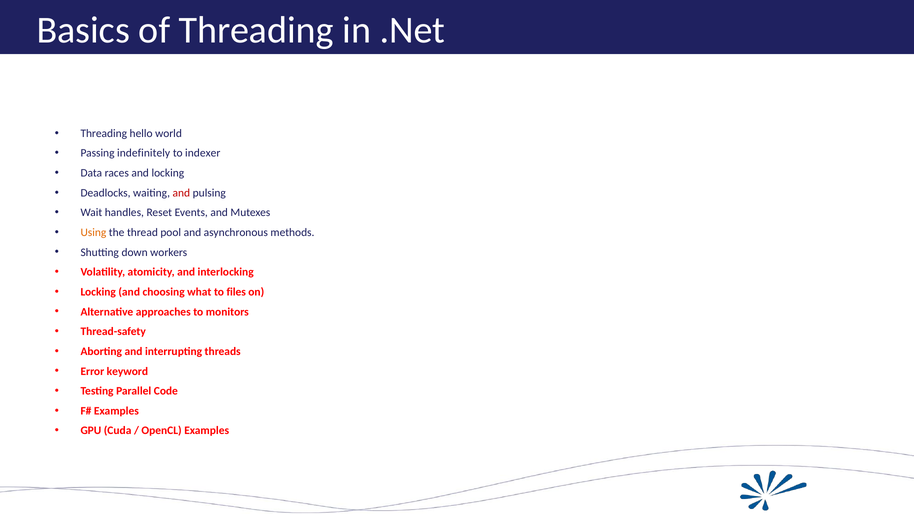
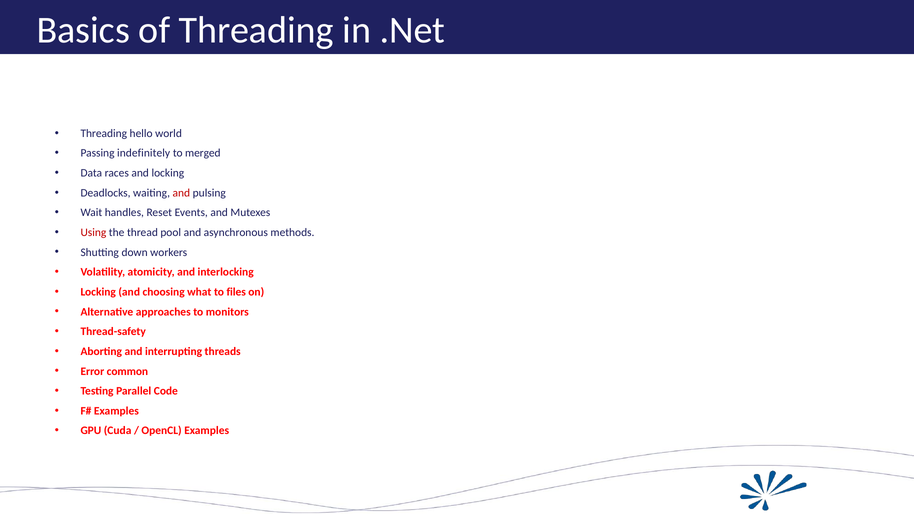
indexer: indexer -> merged
Using colour: orange -> red
keyword: keyword -> common
